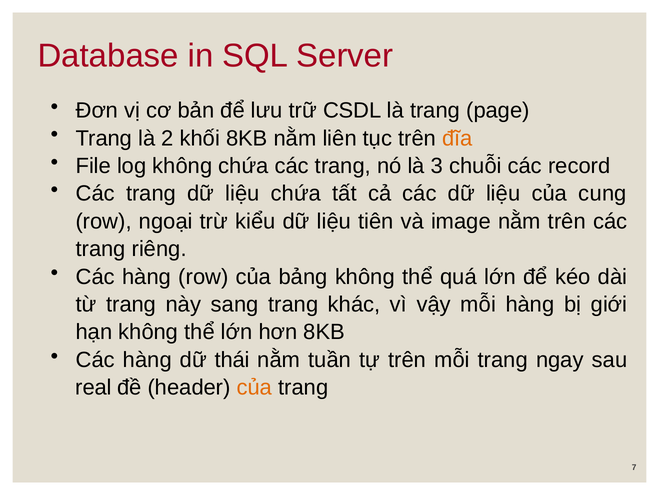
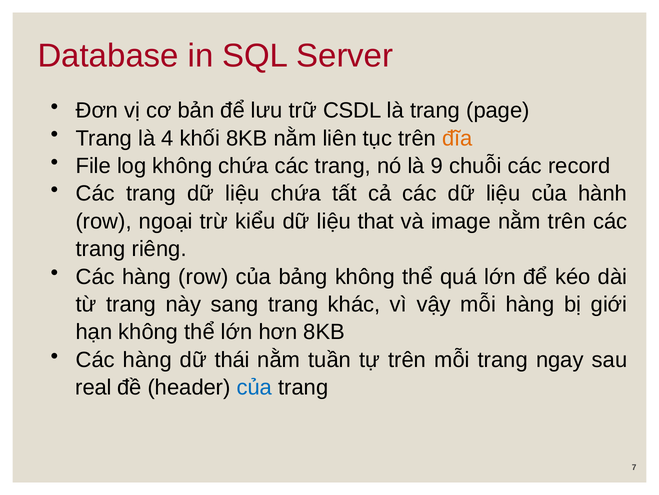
2: 2 -> 4
3: 3 -> 9
cung: cung -> hành
tiên: tiên -> that
của at (254, 387) colour: orange -> blue
